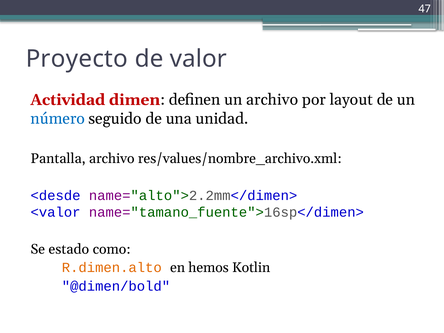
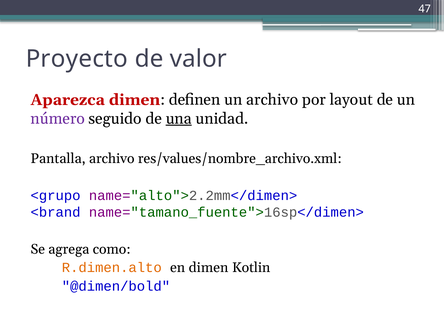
Actividad: Actividad -> Aparezca
número colour: blue -> purple
una underline: none -> present
<desde: <desde -> <grupo
<valor: <valor -> <brand
estado: estado -> agrega
en hemos: hemos -> dimen
